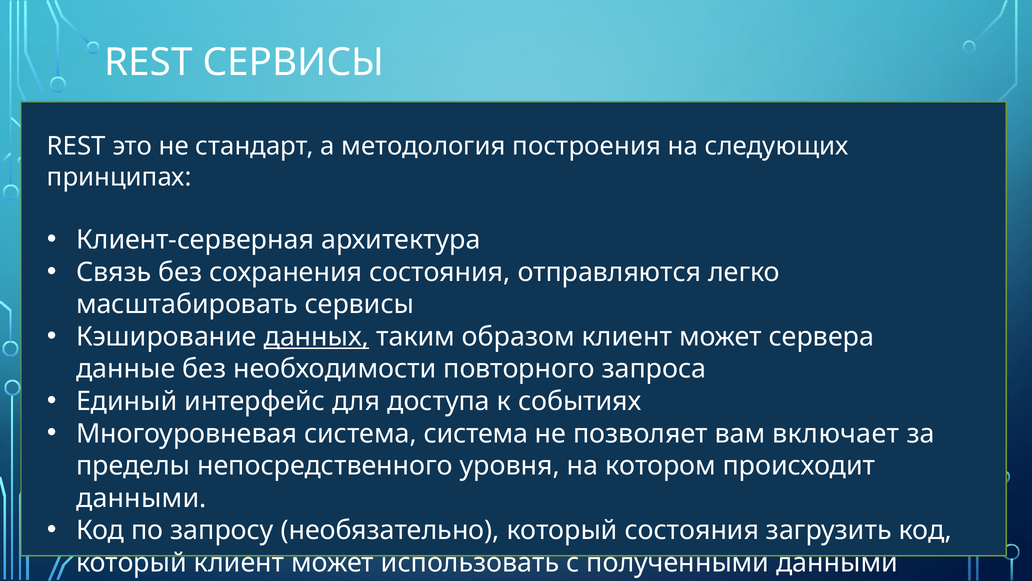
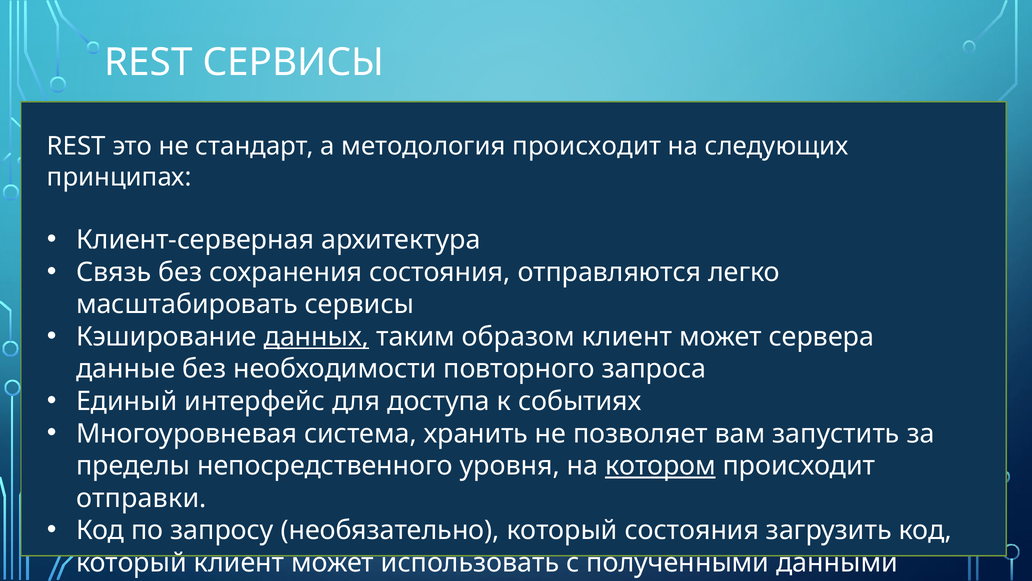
методология построения: построения -> происходит
система система: система -> хранить
включает: включает -> запустить
котором underline: none -> present
данными at (141, 498): данными -> отправки
